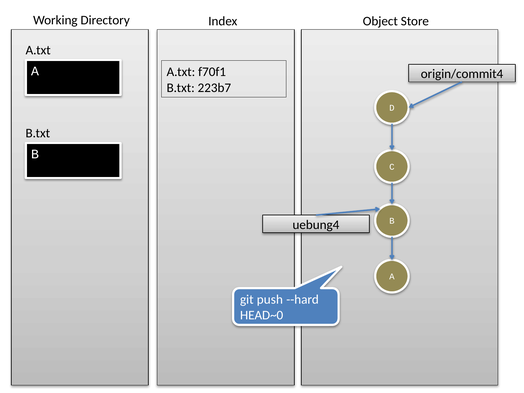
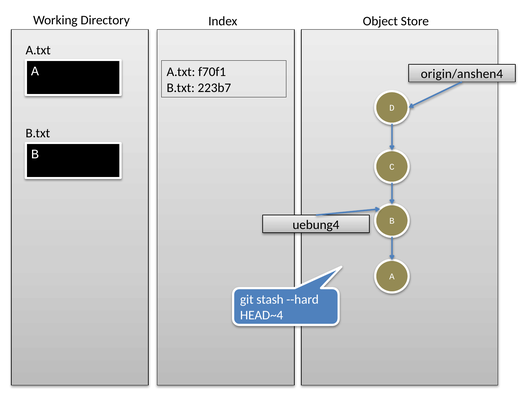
origin/commit4: origin/commit4 -> origin/anshen4
push: push -> stash
HEAD~0: HEAD~0 -> HEAD~4
